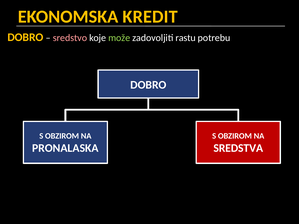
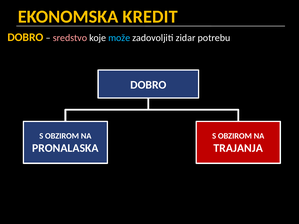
može colour: light green -> light blue
rastu: rastu -> zidar
SREDSTVA: SREDSTVA -> TRAJANJA
